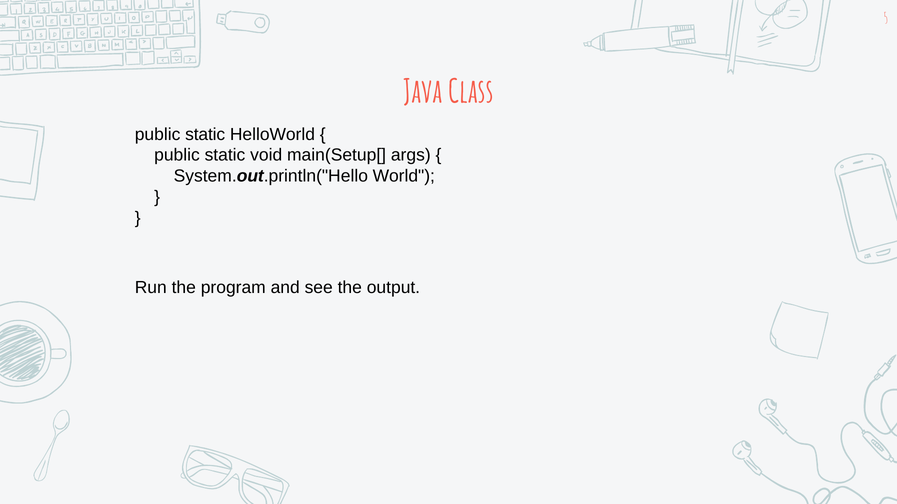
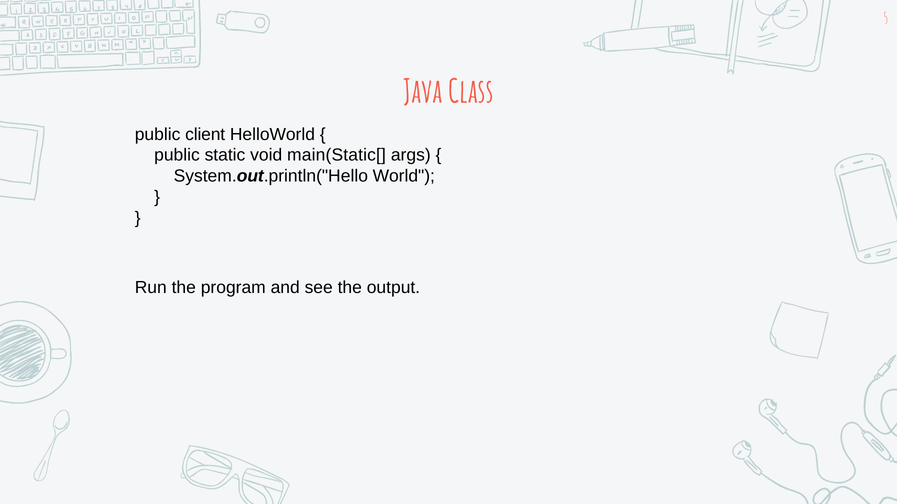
static at (205, 134): static -> client
main(Setup[: main(Setup[ -> main(Static[
